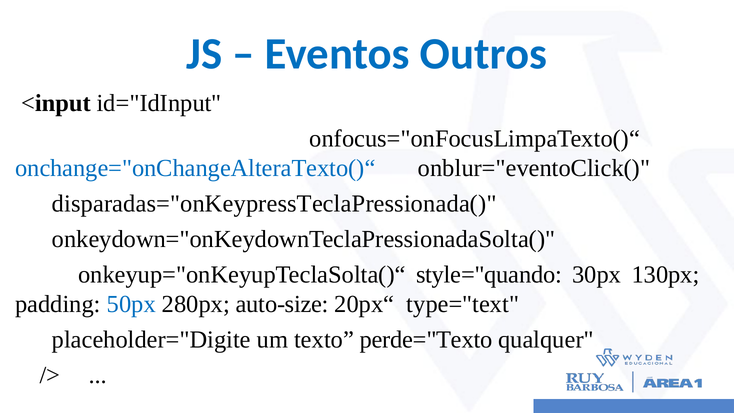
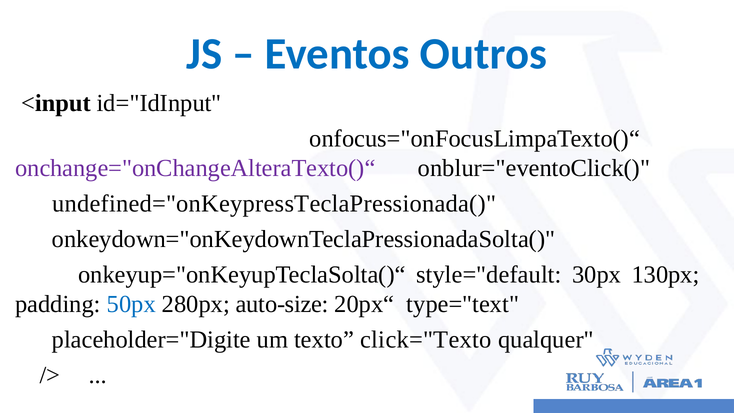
onchange="onChangeAlteraTexto()“ colour: blue -> purple
disparadas="onKeypressTeclaPressionada(: disparadas="onKeypressTeclaPressionada( -> undefined="onKeypressTeclaPressionada(
style="quando: style="quando -> style="default
perde="Texto: perde="Texto -> click="Texto
